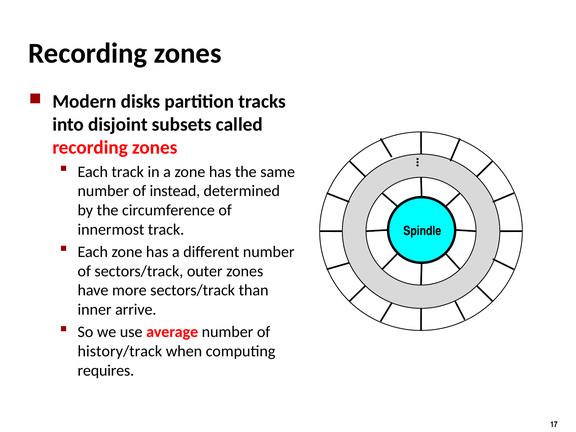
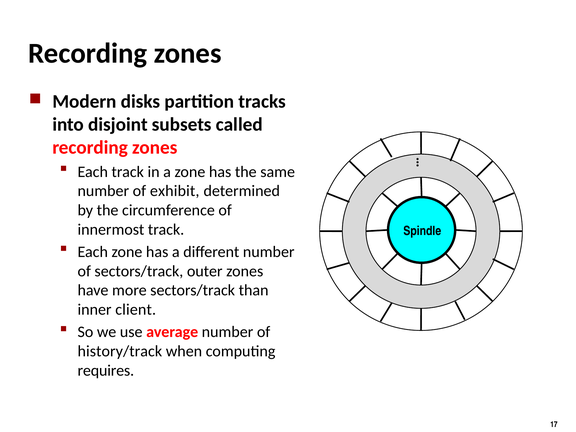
instead: instead -> exhibit
arrive: arrive -> client
